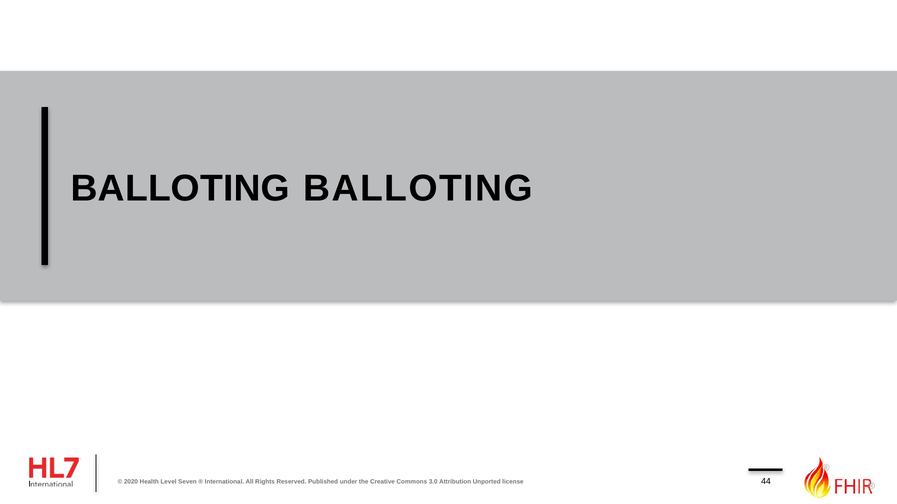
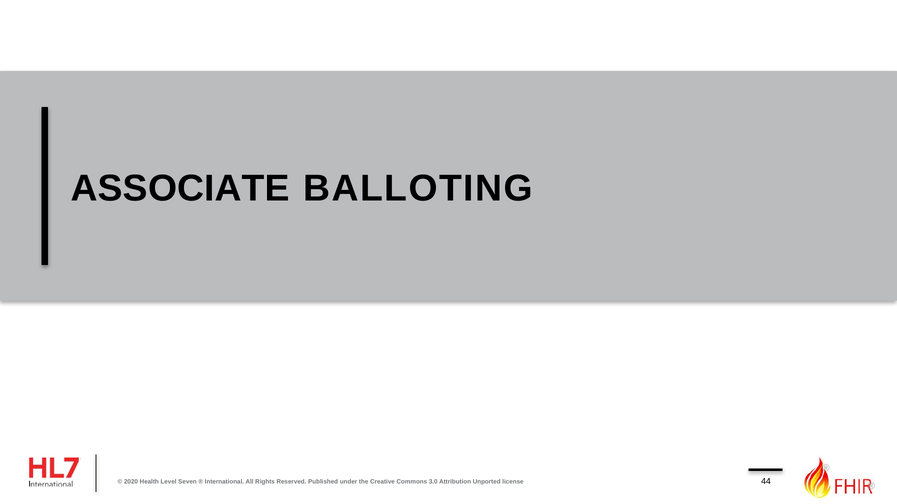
BALLOTING at (180, 189): BALLOTING -> ASSOCIATE
